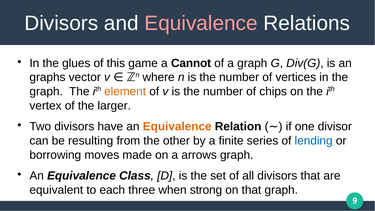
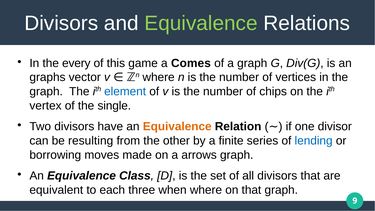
Equivalence at (201, 23) colour: pink -> light green
glues: glues -> every
Cannot: Cannot -> Comes
element colour: orange -> blue
larger: larger -> single
when strong: strong -> where
